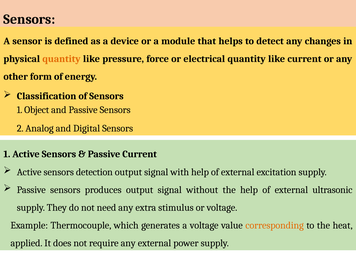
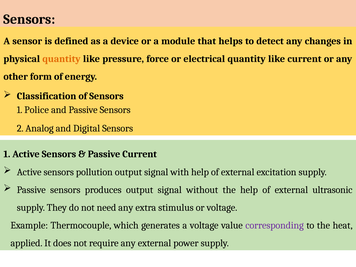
Object: Object -> Police
detection: detection -> pollution
corresponding colour: orange -> purple
